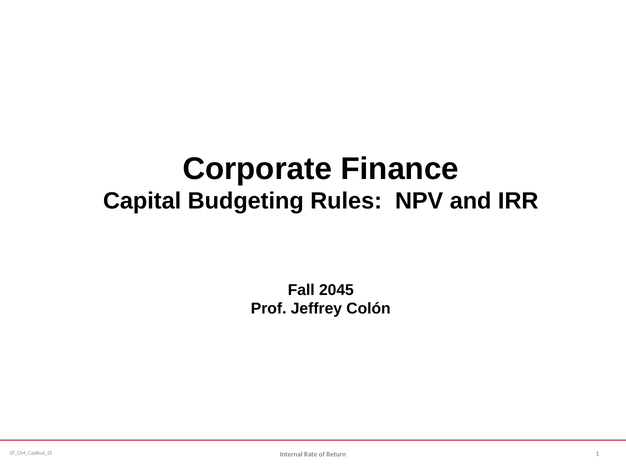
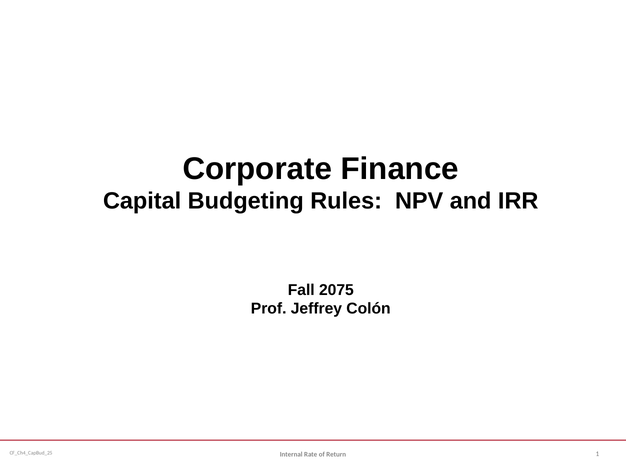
2045: 2045 -> 2075
